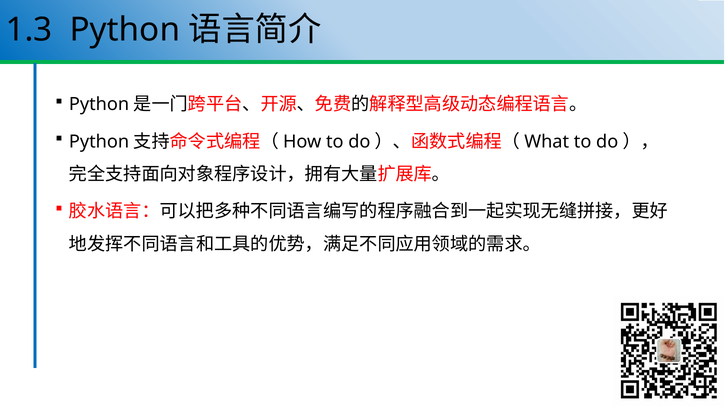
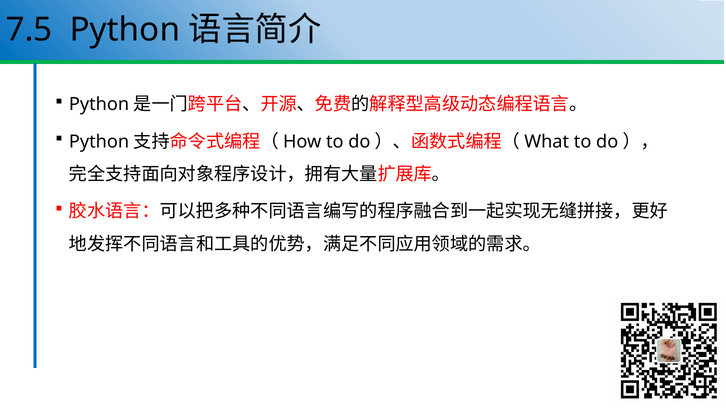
1.3: 1.3 -> 7.5
